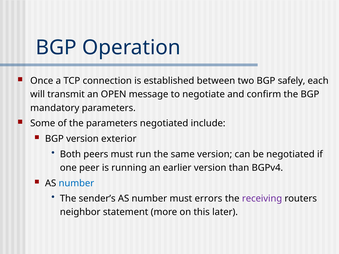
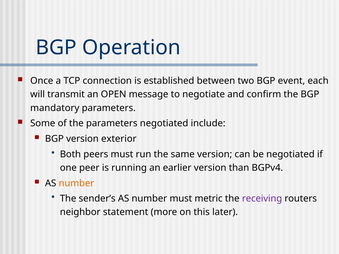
safely: safely -> event
number at (76, 183) colour: blue -> orange
errors: errors -> metric
